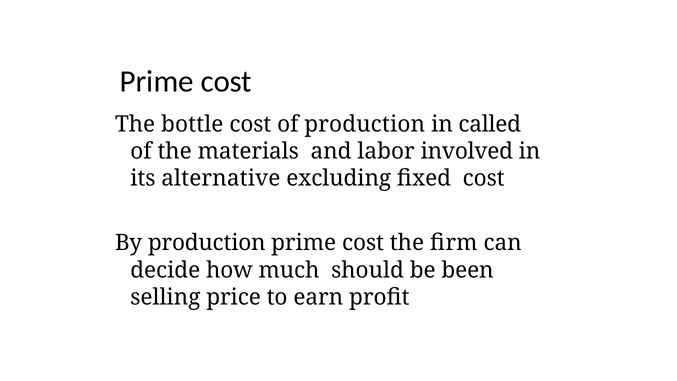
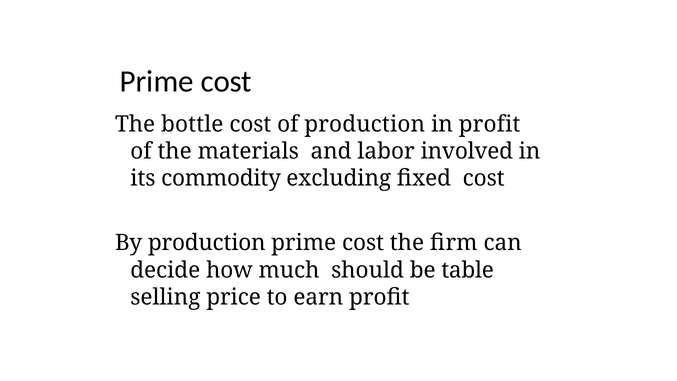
in called: called -> profit
alternative: alternative -> commodity
been: been -> table
